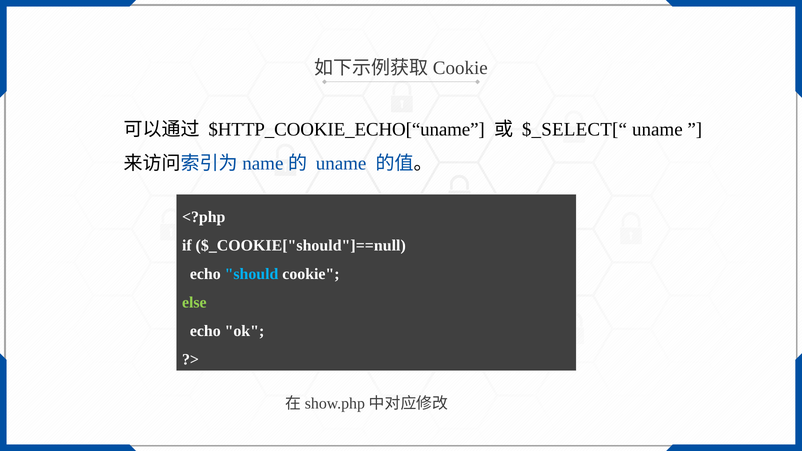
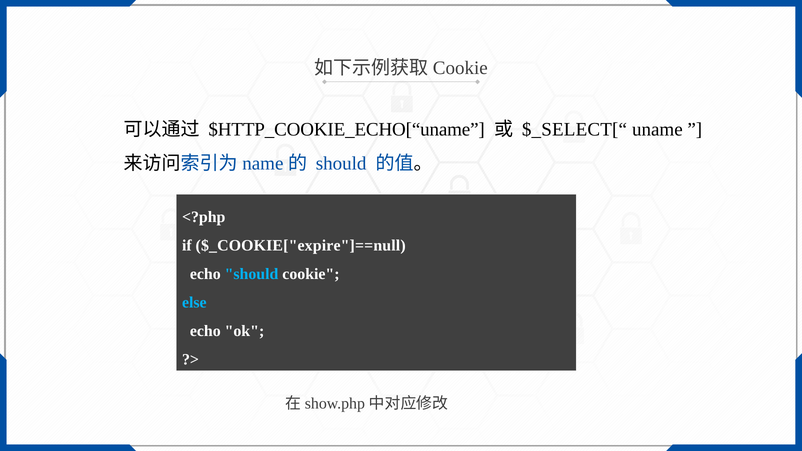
uname at (341, 164): uname -> should
$_COOKIE["should"]==null: $_COOKIE["should"]==null -> $_COOKIE["expire"]==null
else colour: light green -> light blue
